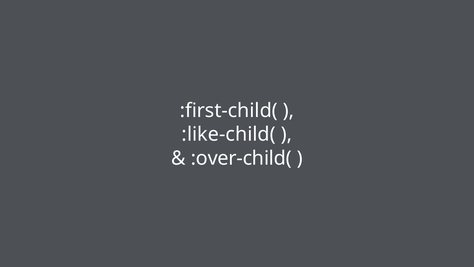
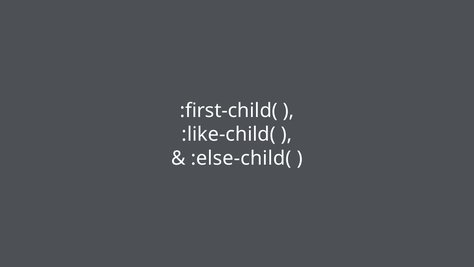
:over-child(: :over-child( -> :else-child(
